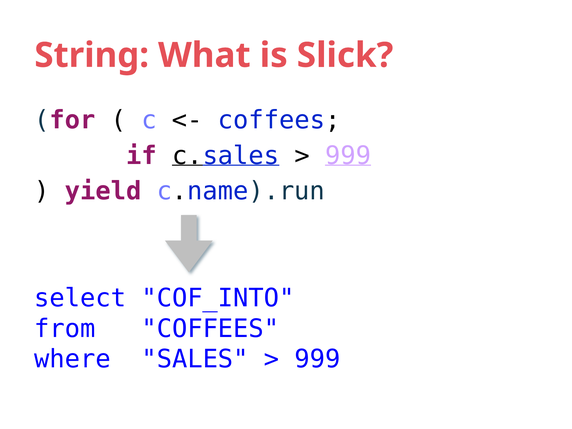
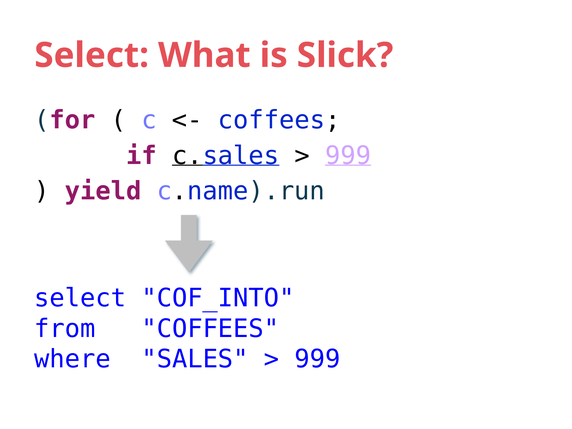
String at (92, 55): String -> Select
